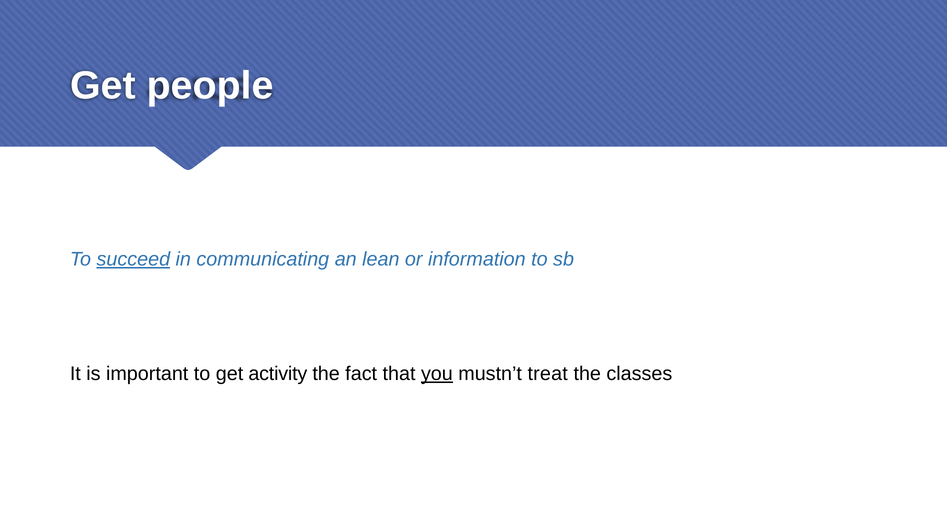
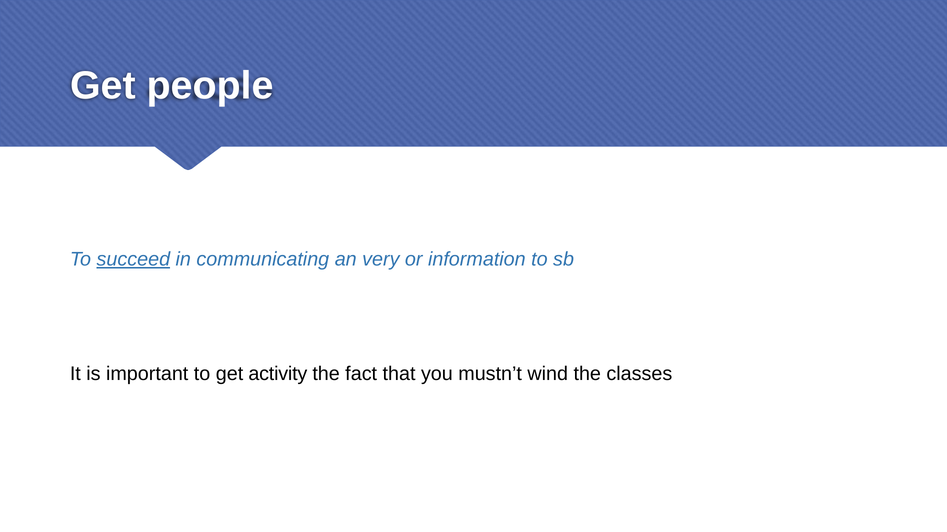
lean: lean -> very
you underline: present -> none
treat: treat -> wind
